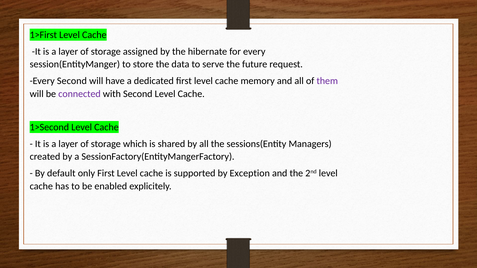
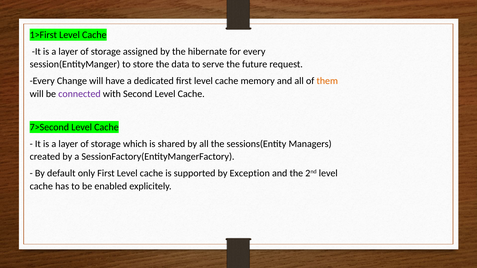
Every Second: Second -> Change
them colour: purple -> orange
1>Second: 1>Second -> 7>Second
